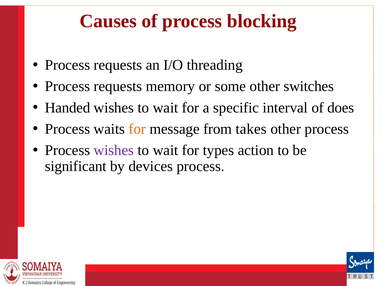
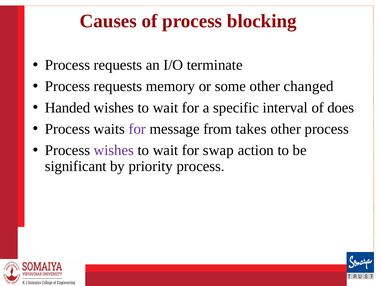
threading: threading -> terminate
switches: switches -> changed
for at (137, 129) colour: orange -> purple
types: types -> swap
devices: devices -> priority
